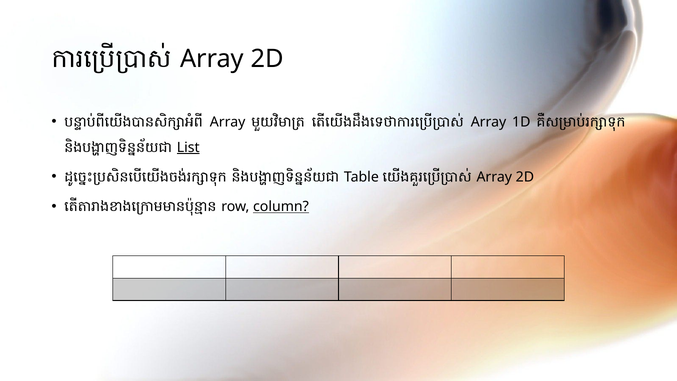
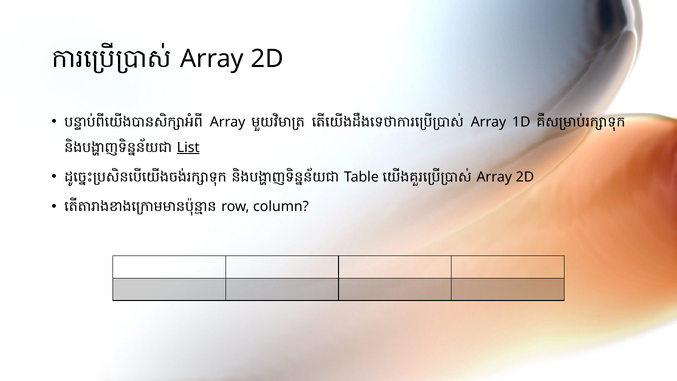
column underline: present -> none
